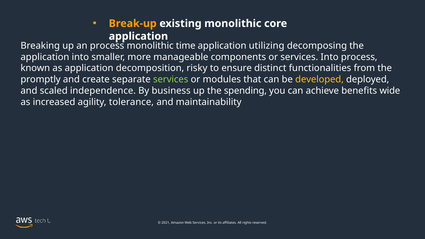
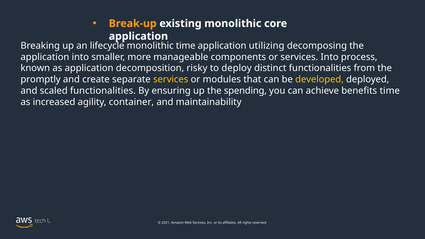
an process: process -> lifecycle
ensure: ensure -> deploy
services at (171, 80) colour: light green -> yellow
scaled independence: independence -> functionalities
business: business -> ensuring
benefits wide: wide -> time
tolerance: tolerance -> container
